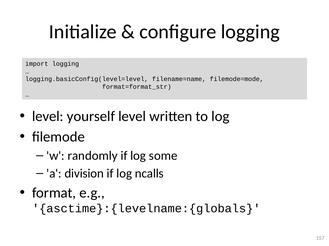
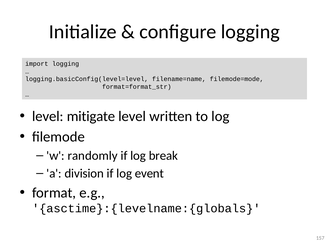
yourself: yourself -> mitigate
some: some -> break
ncalls: ncalls -> event
